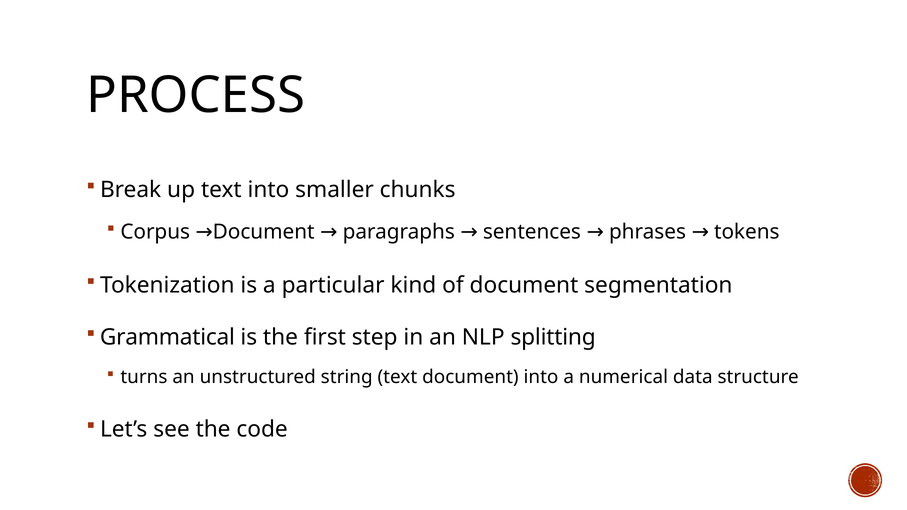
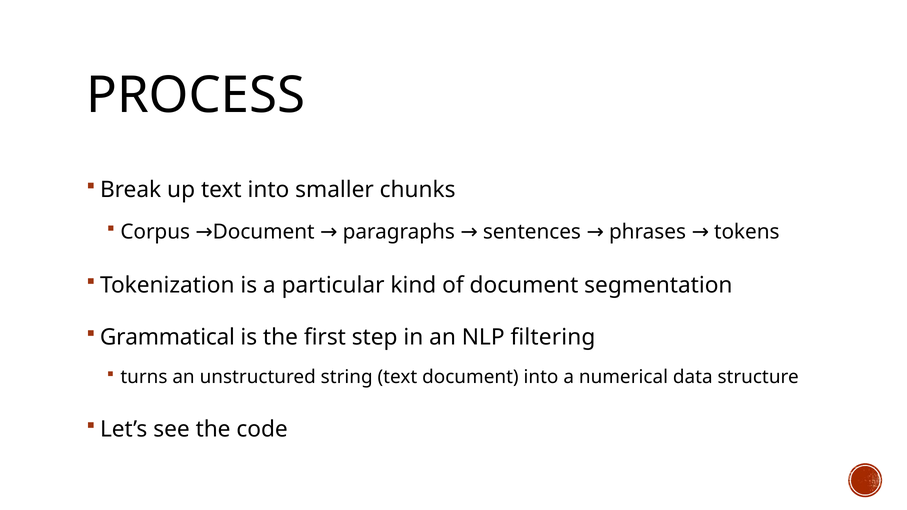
splitting: splitting -> filtering
